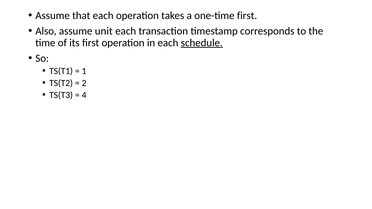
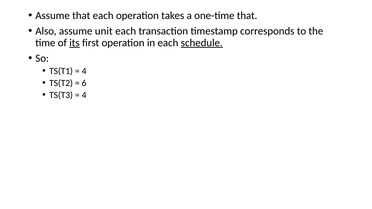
one-time first: first -> that
its underline: none -> present
1 at (84, 71): 1 -> 4
2: 2 -> 6
